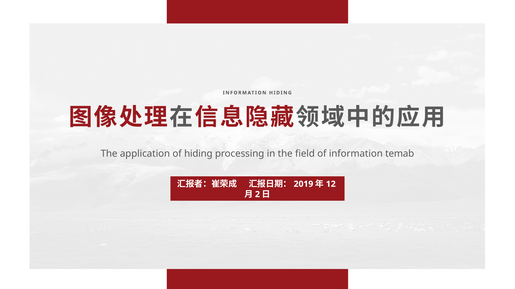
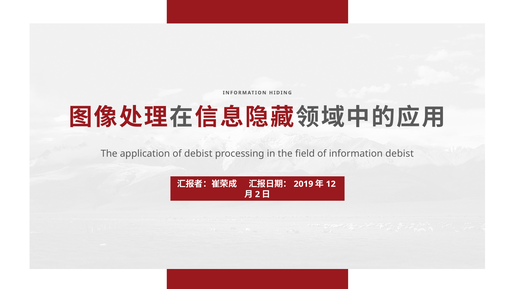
of hiding: hiding -> debist
information temab: temab -> debist
